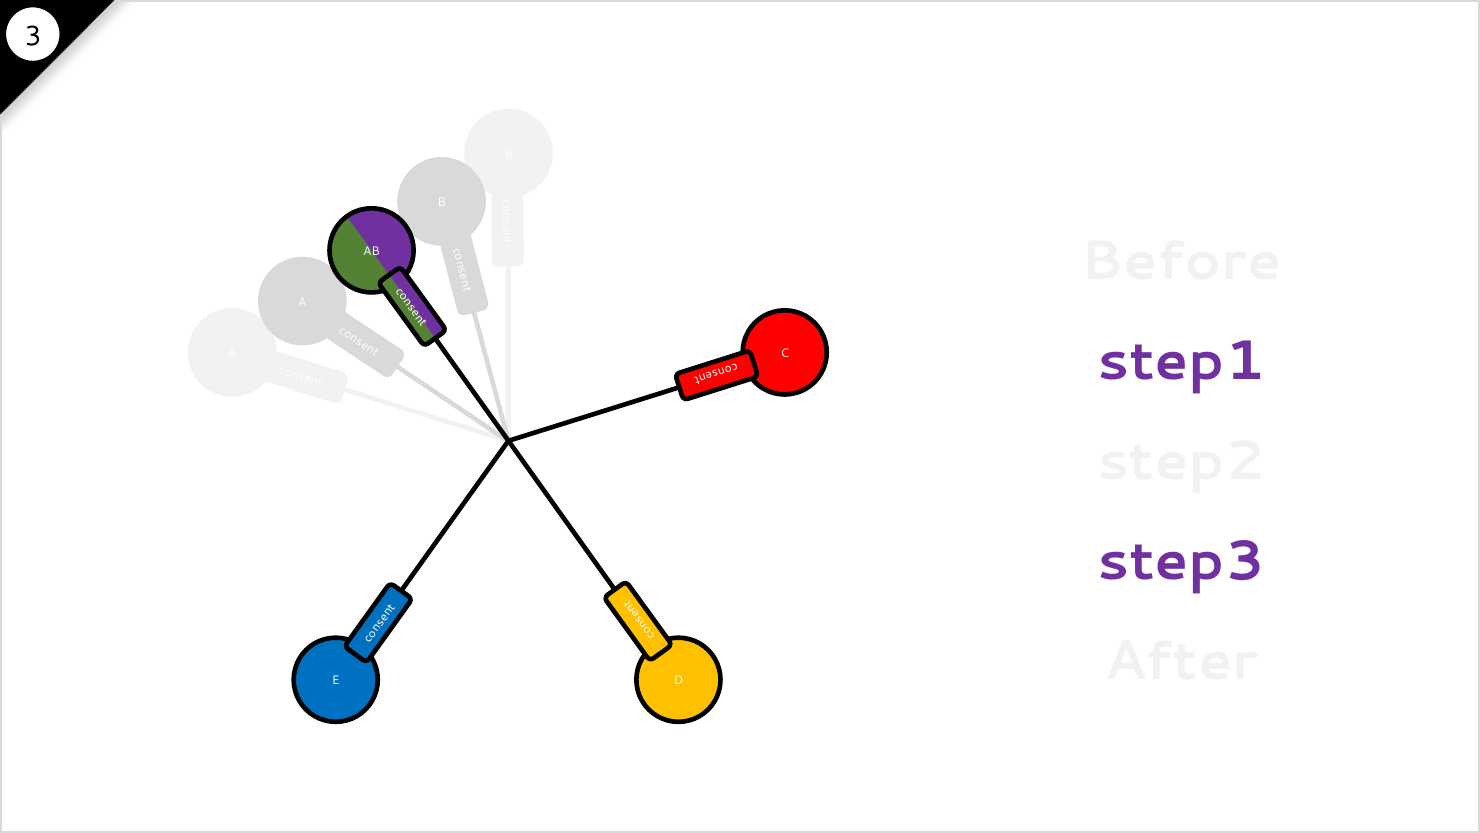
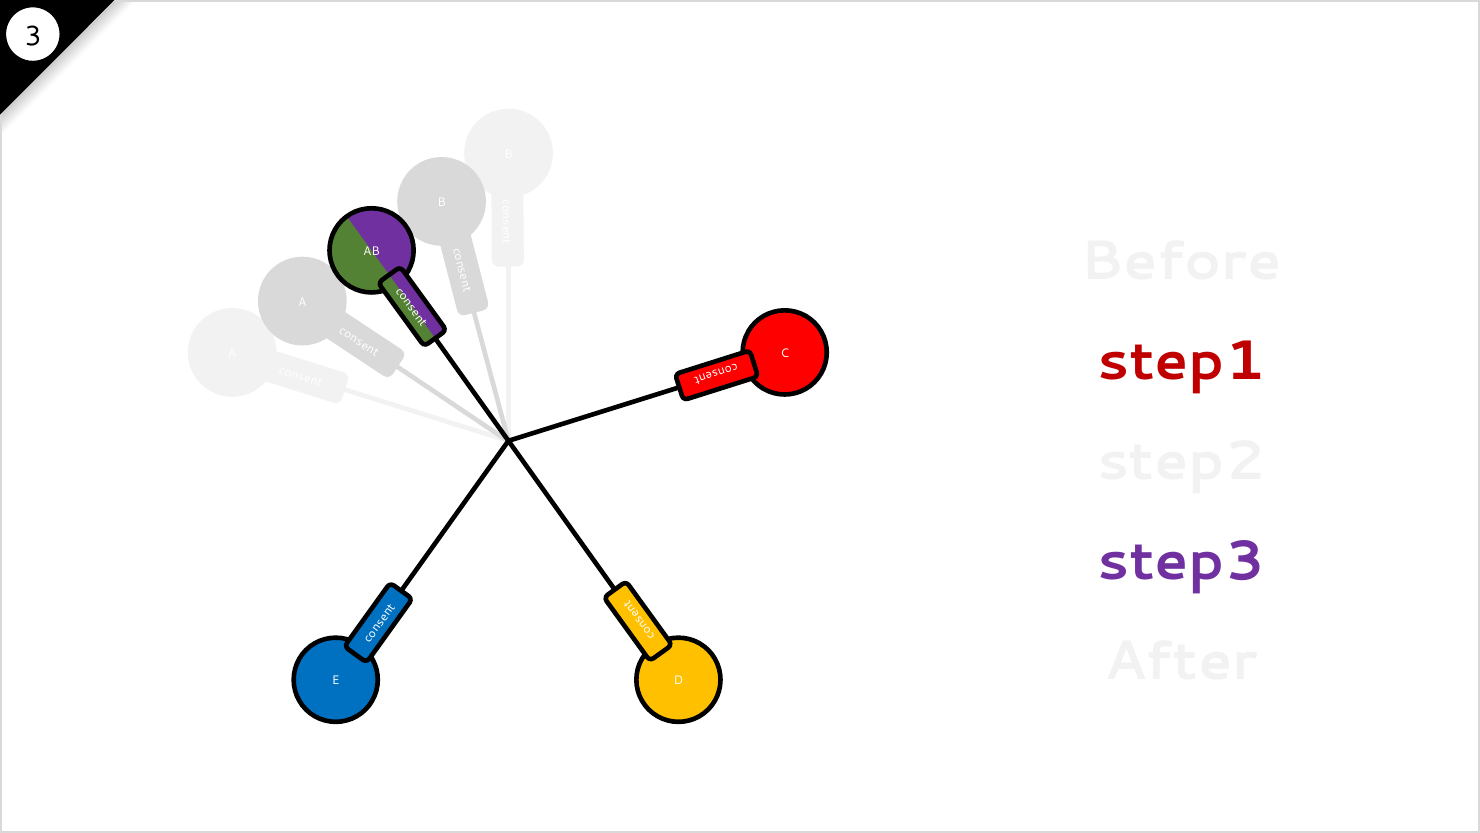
step1 colour: purple -> red
